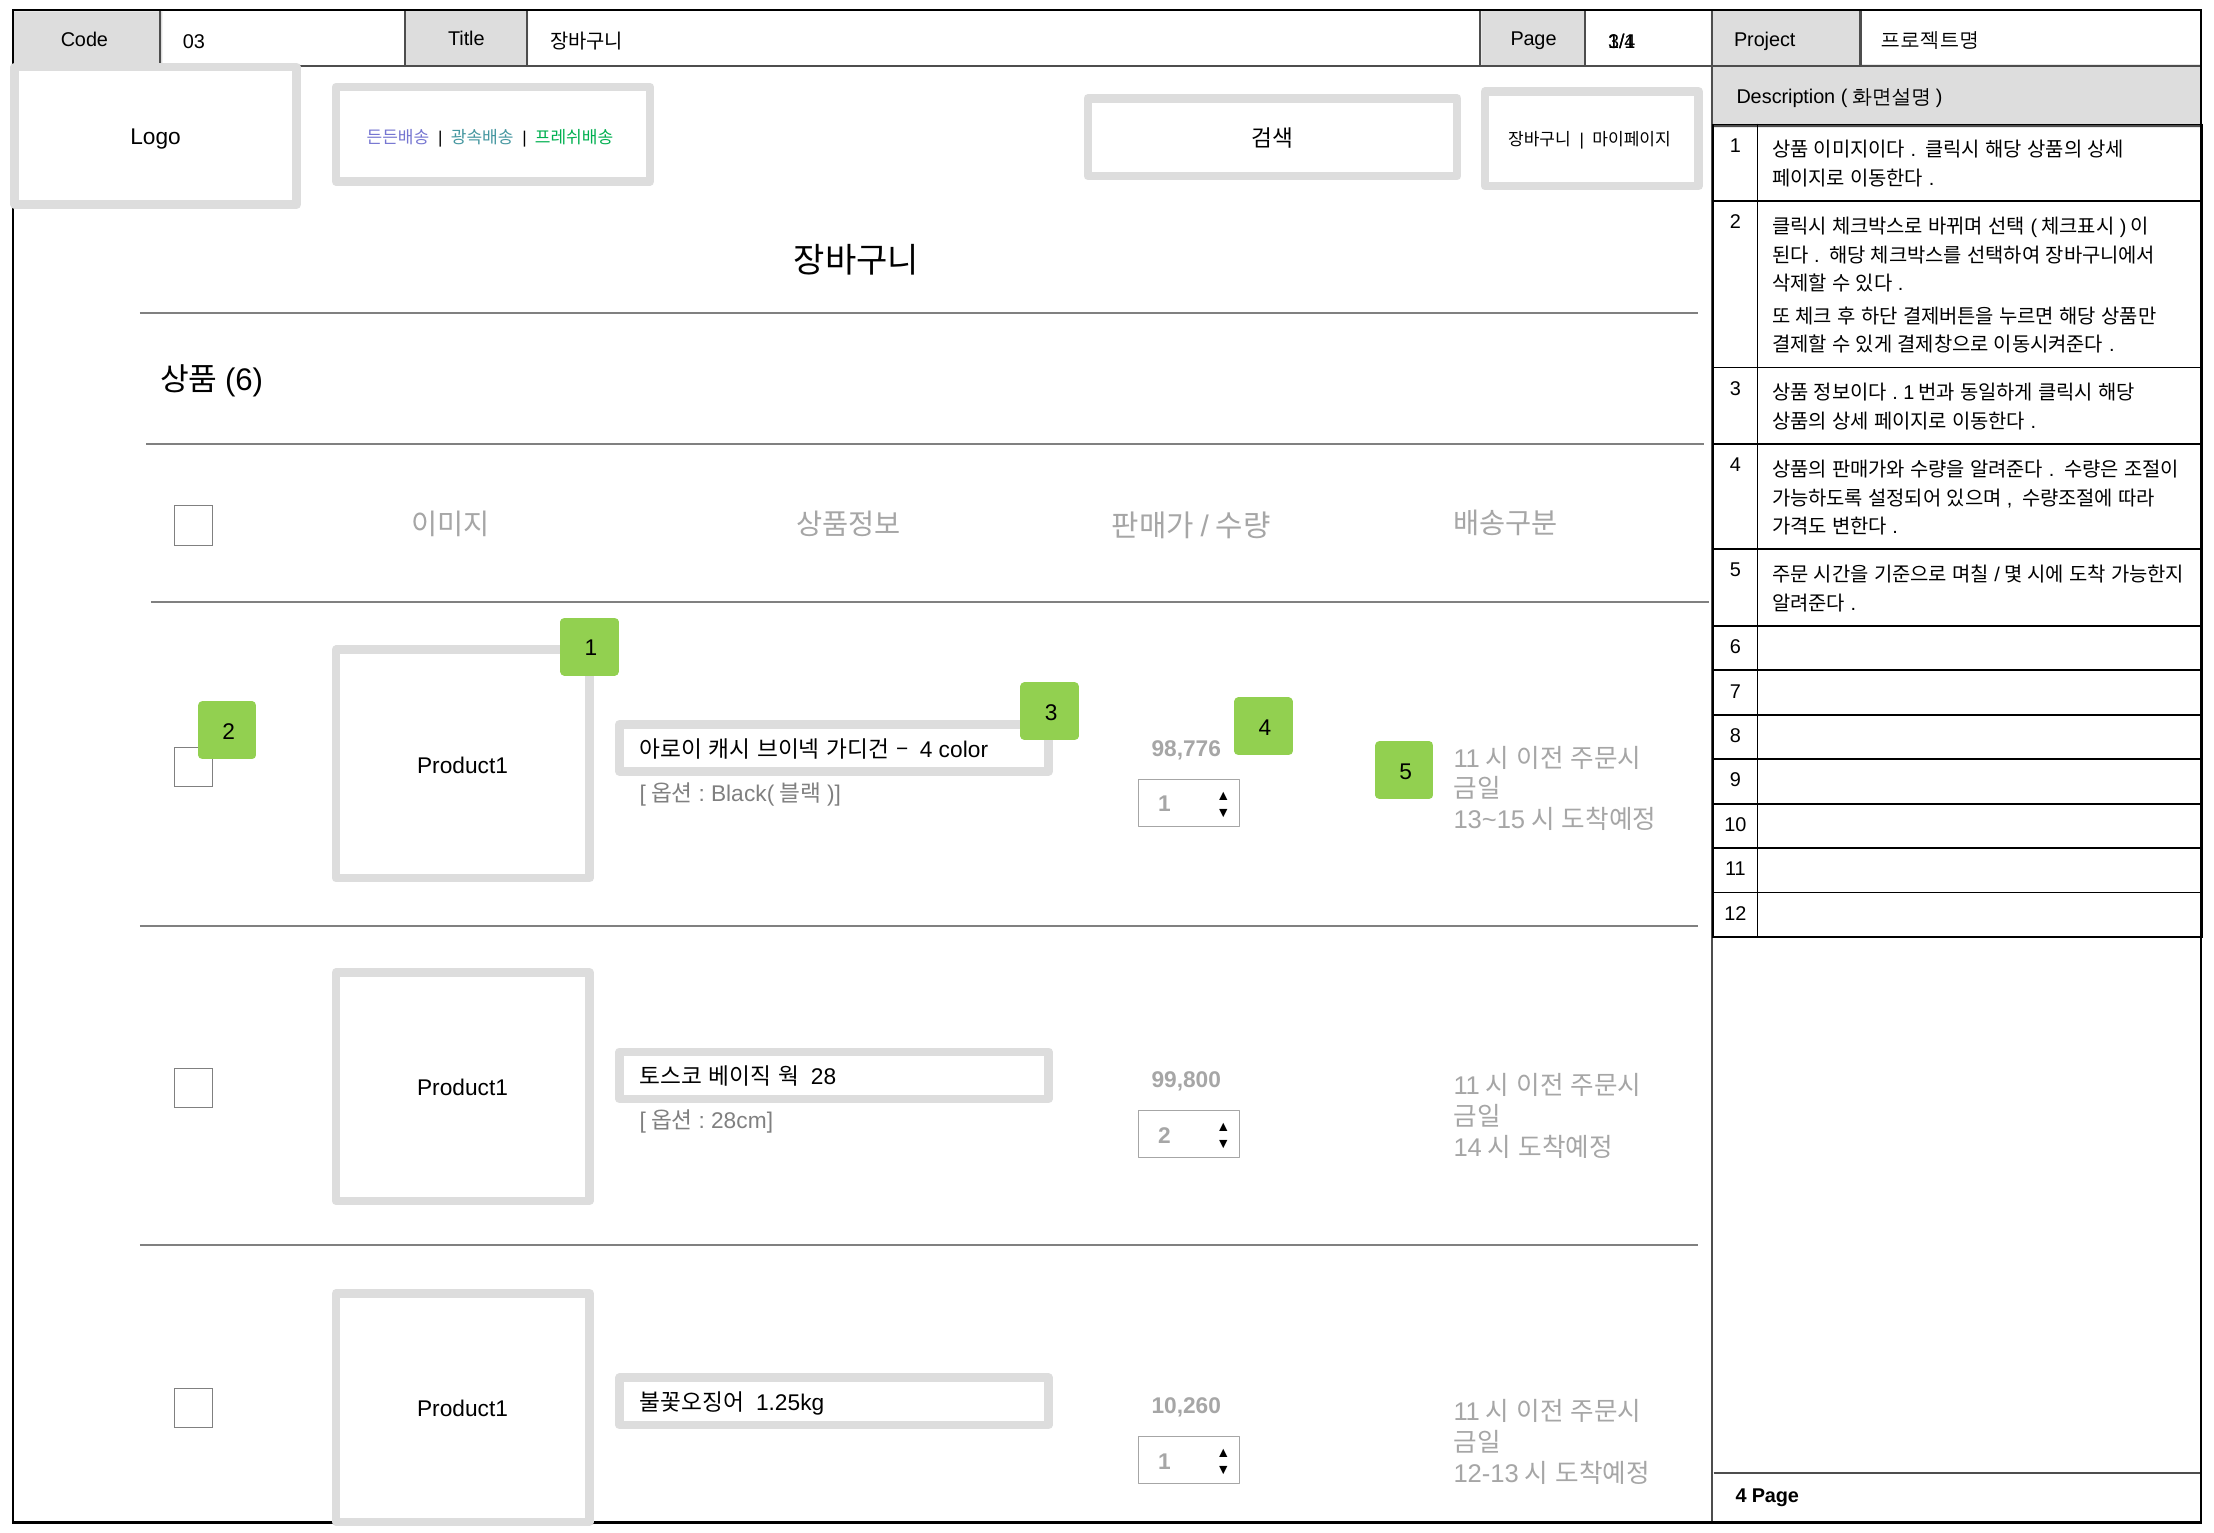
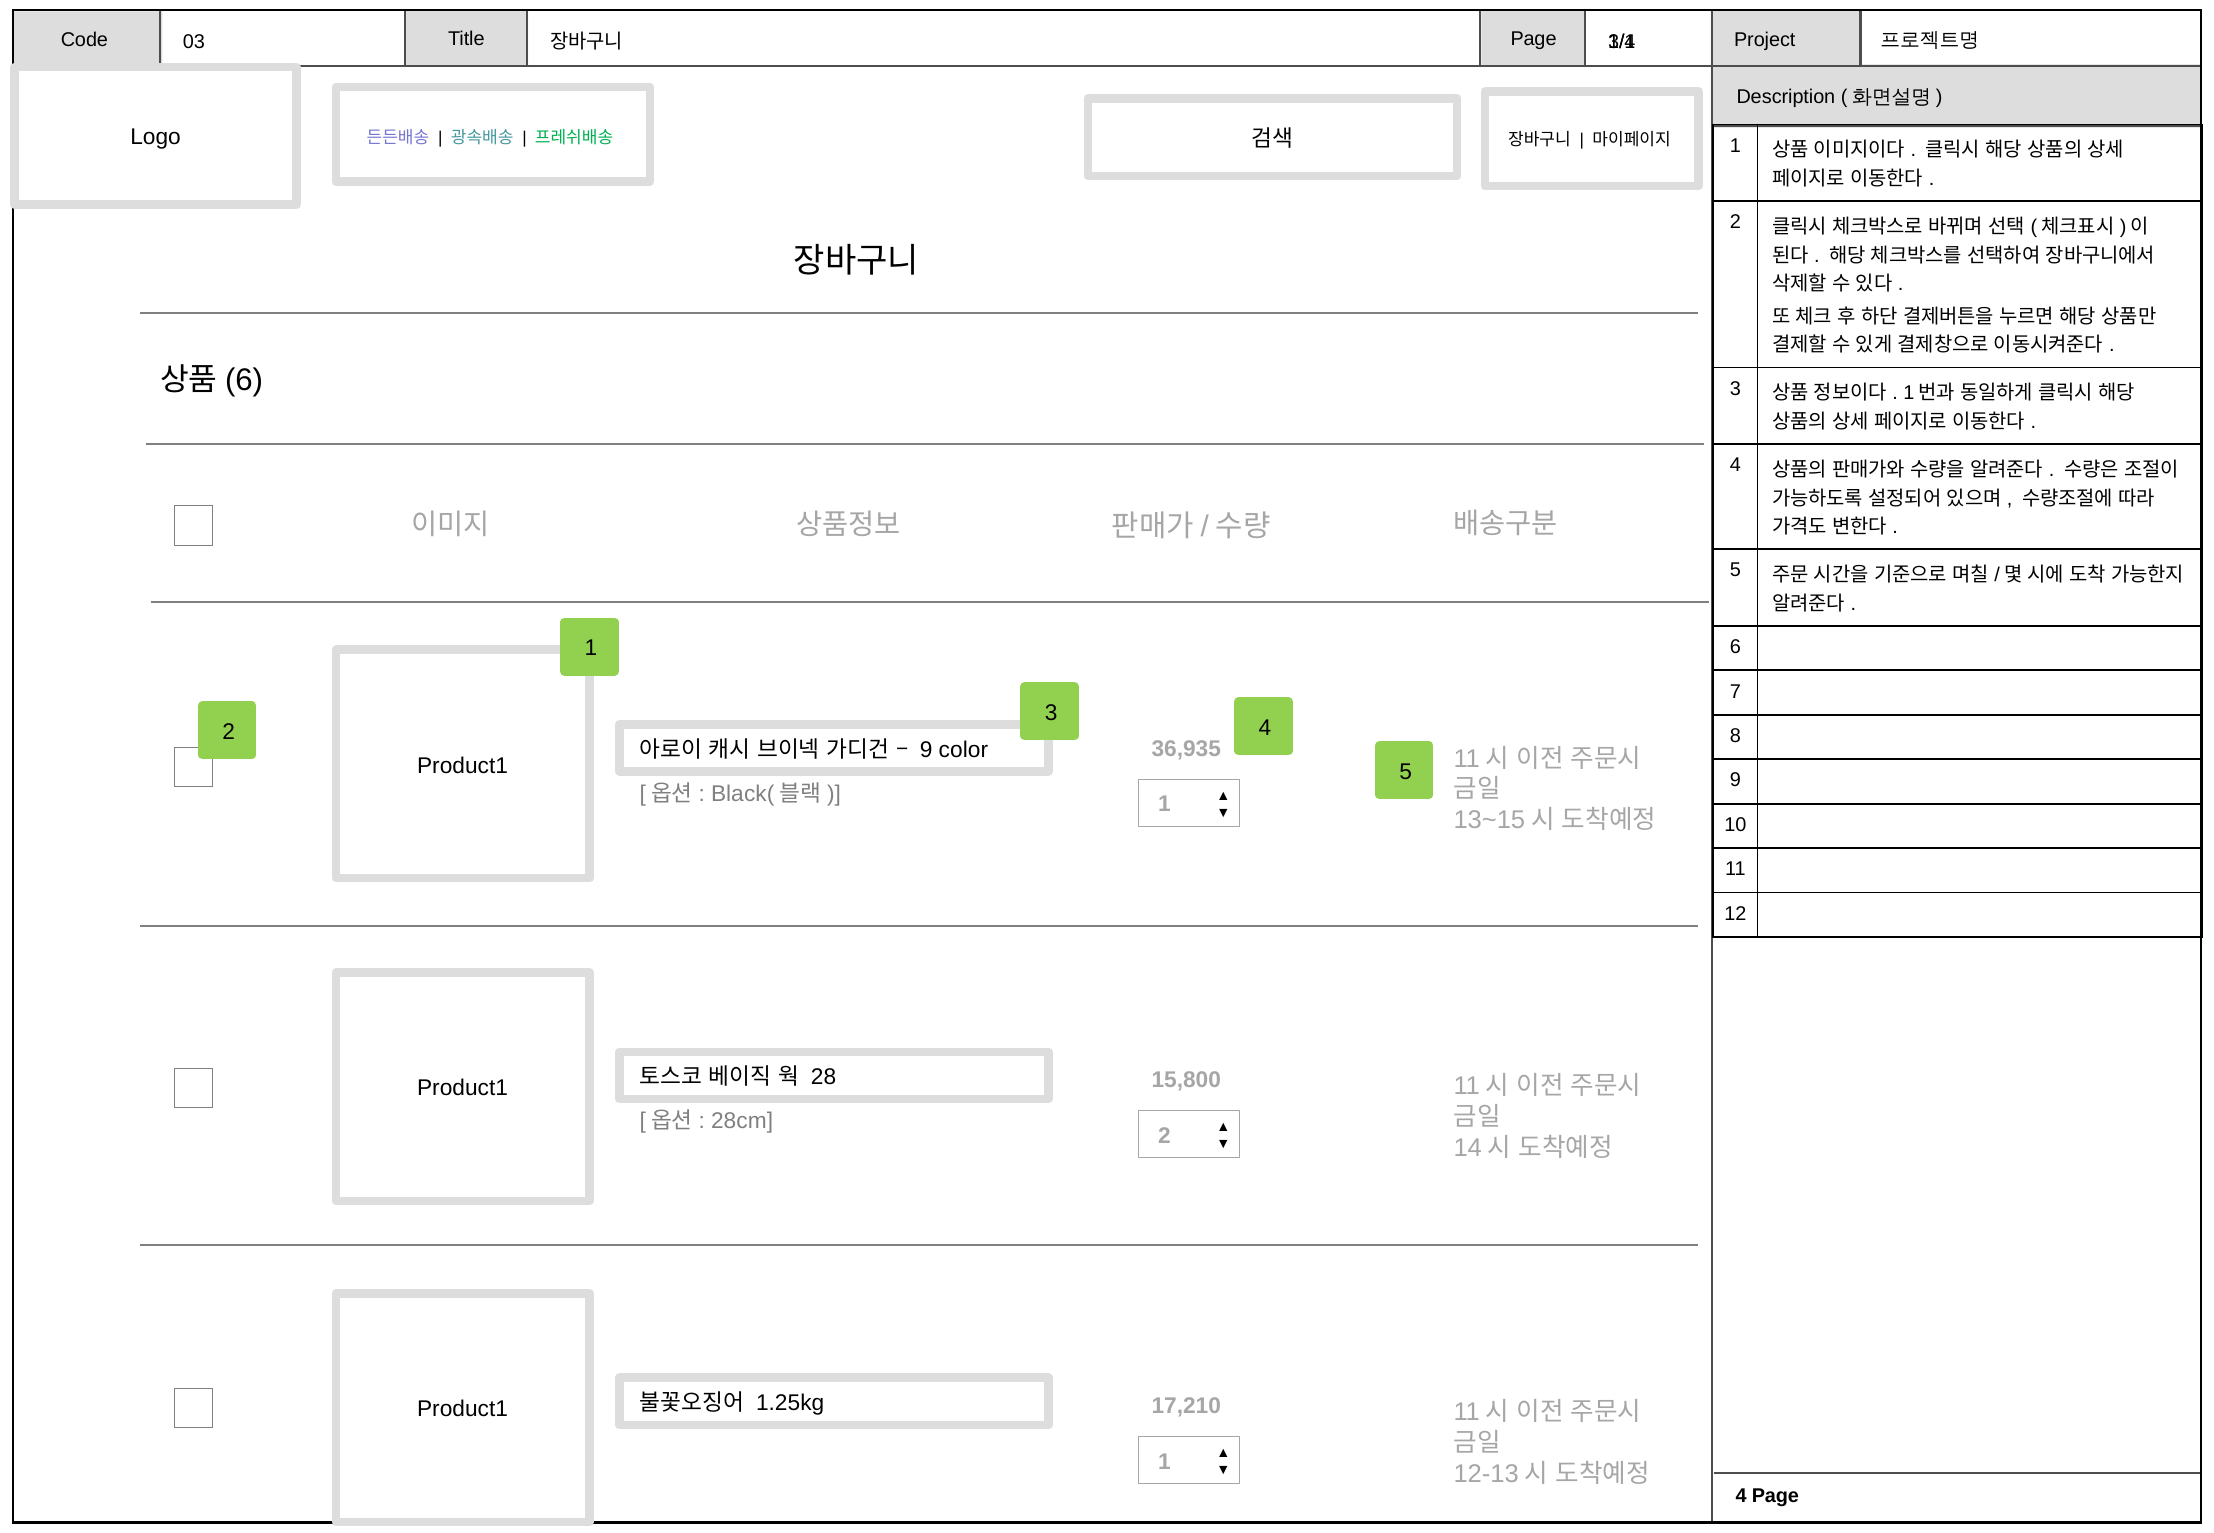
98,776: 98,776 -> 36,935
4 at (926, 749): 4 -> 9
99,800: 99,800 -> 15,800
10,260: 10,260 -> 17,210
